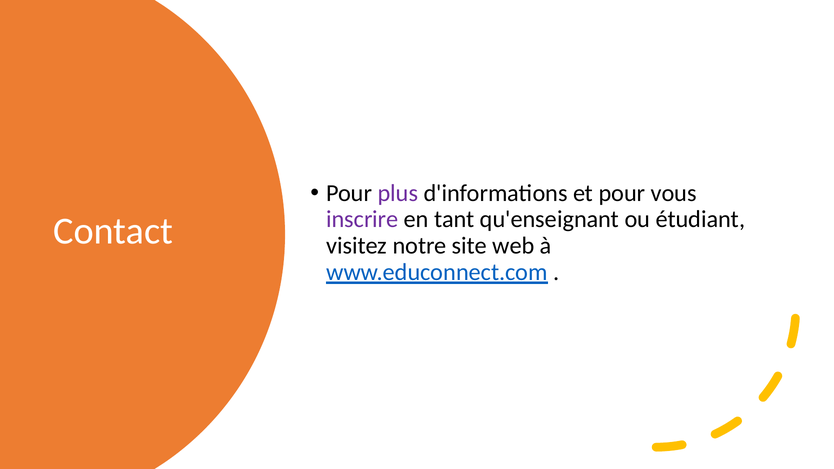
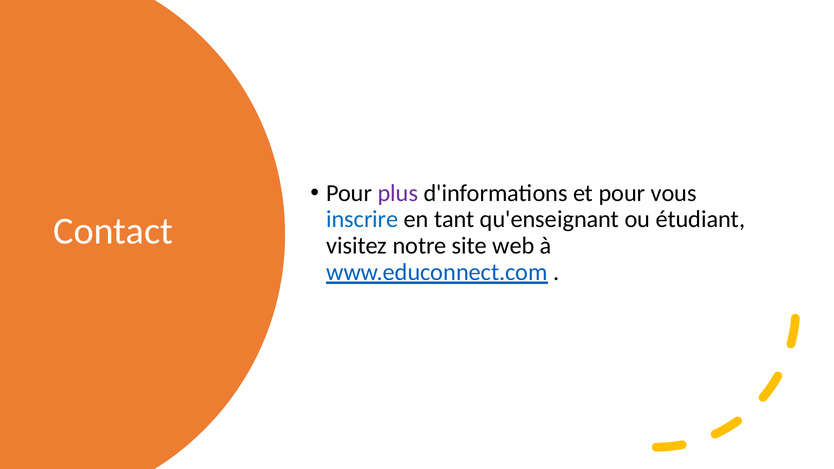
inscrire colour: purple -> blue
